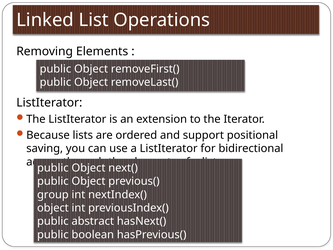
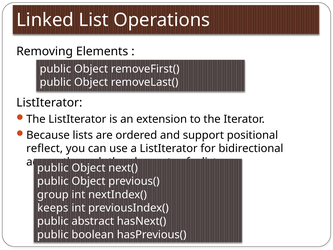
saving: saving -> reflect
object at (53, 208): object -> keeps
